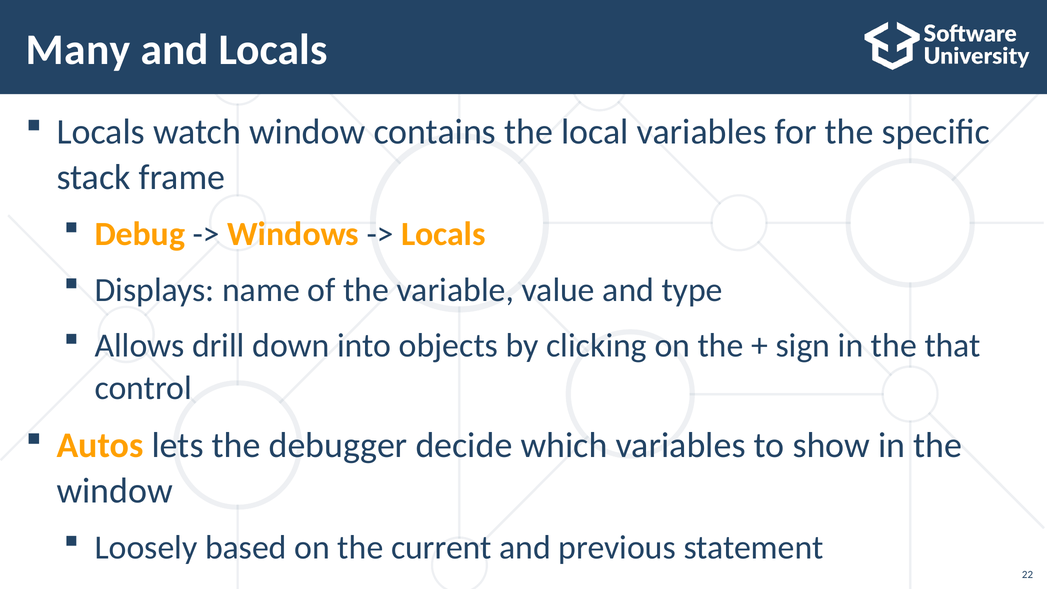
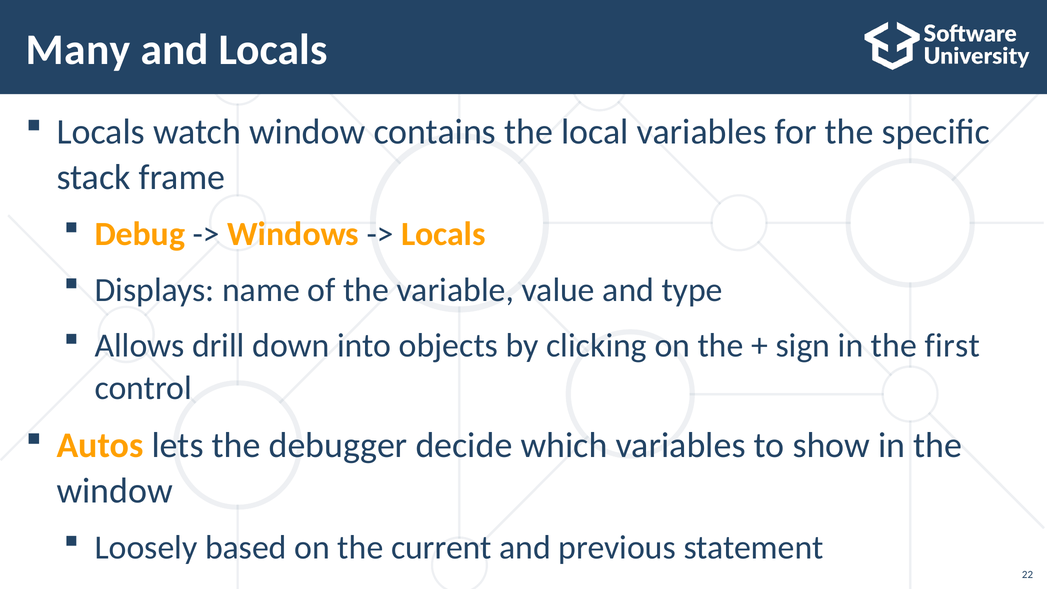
that: that -> first
